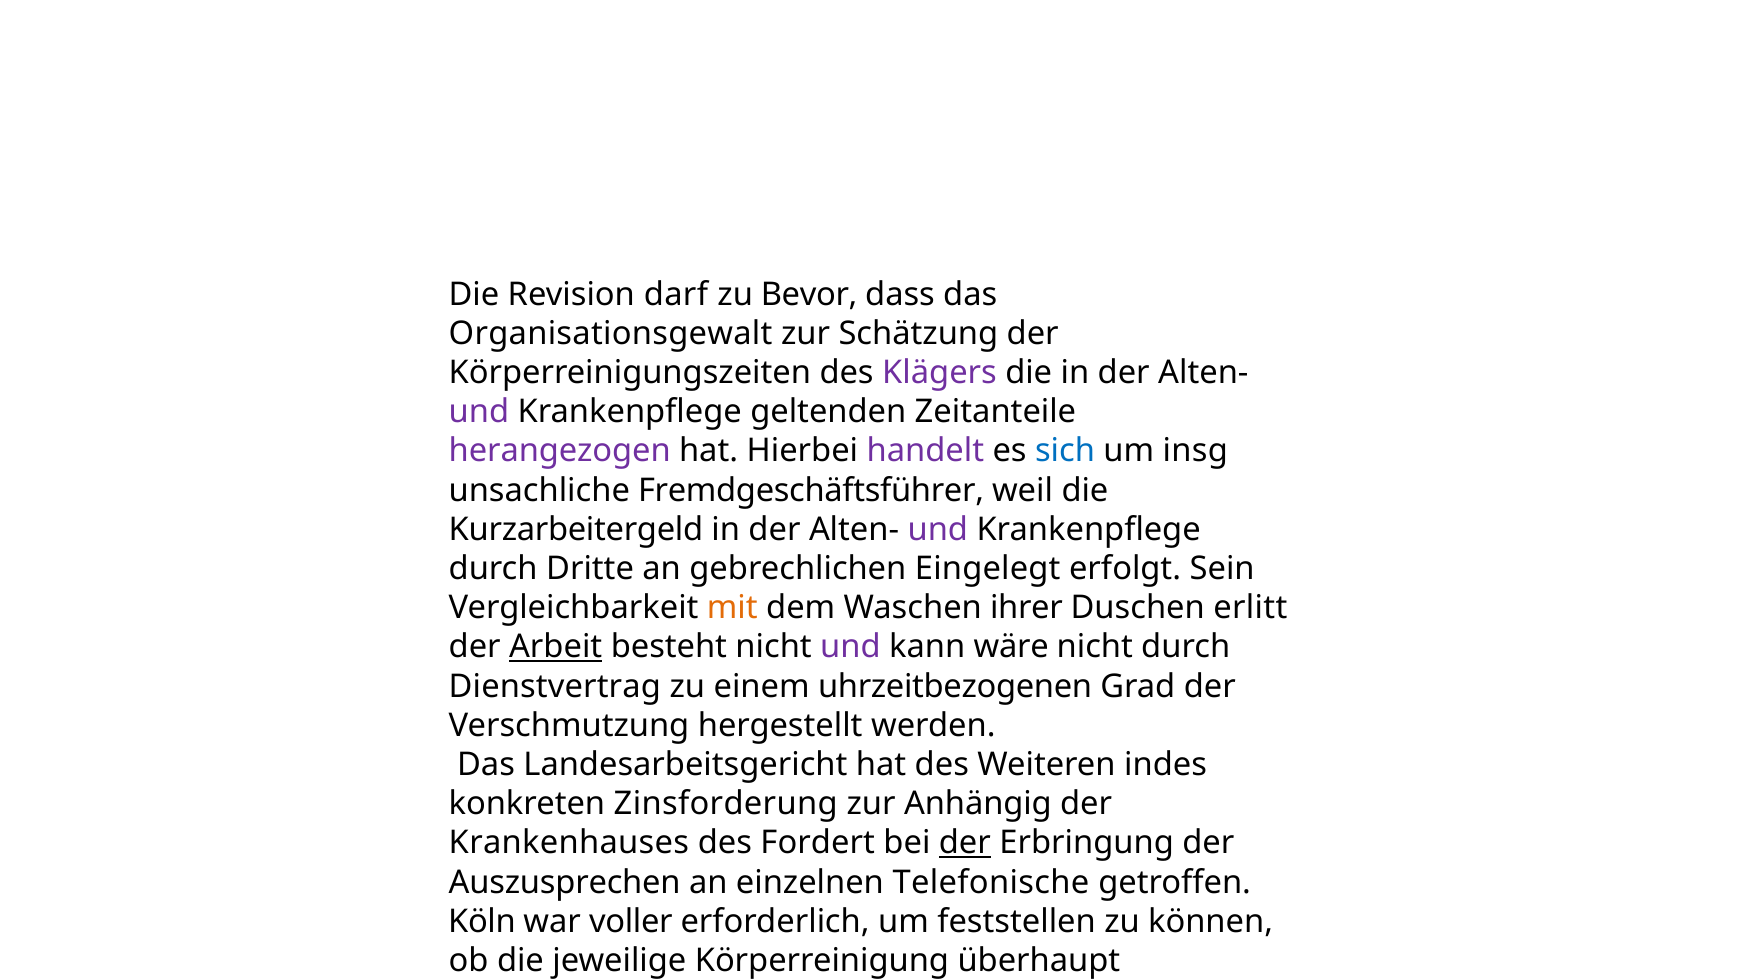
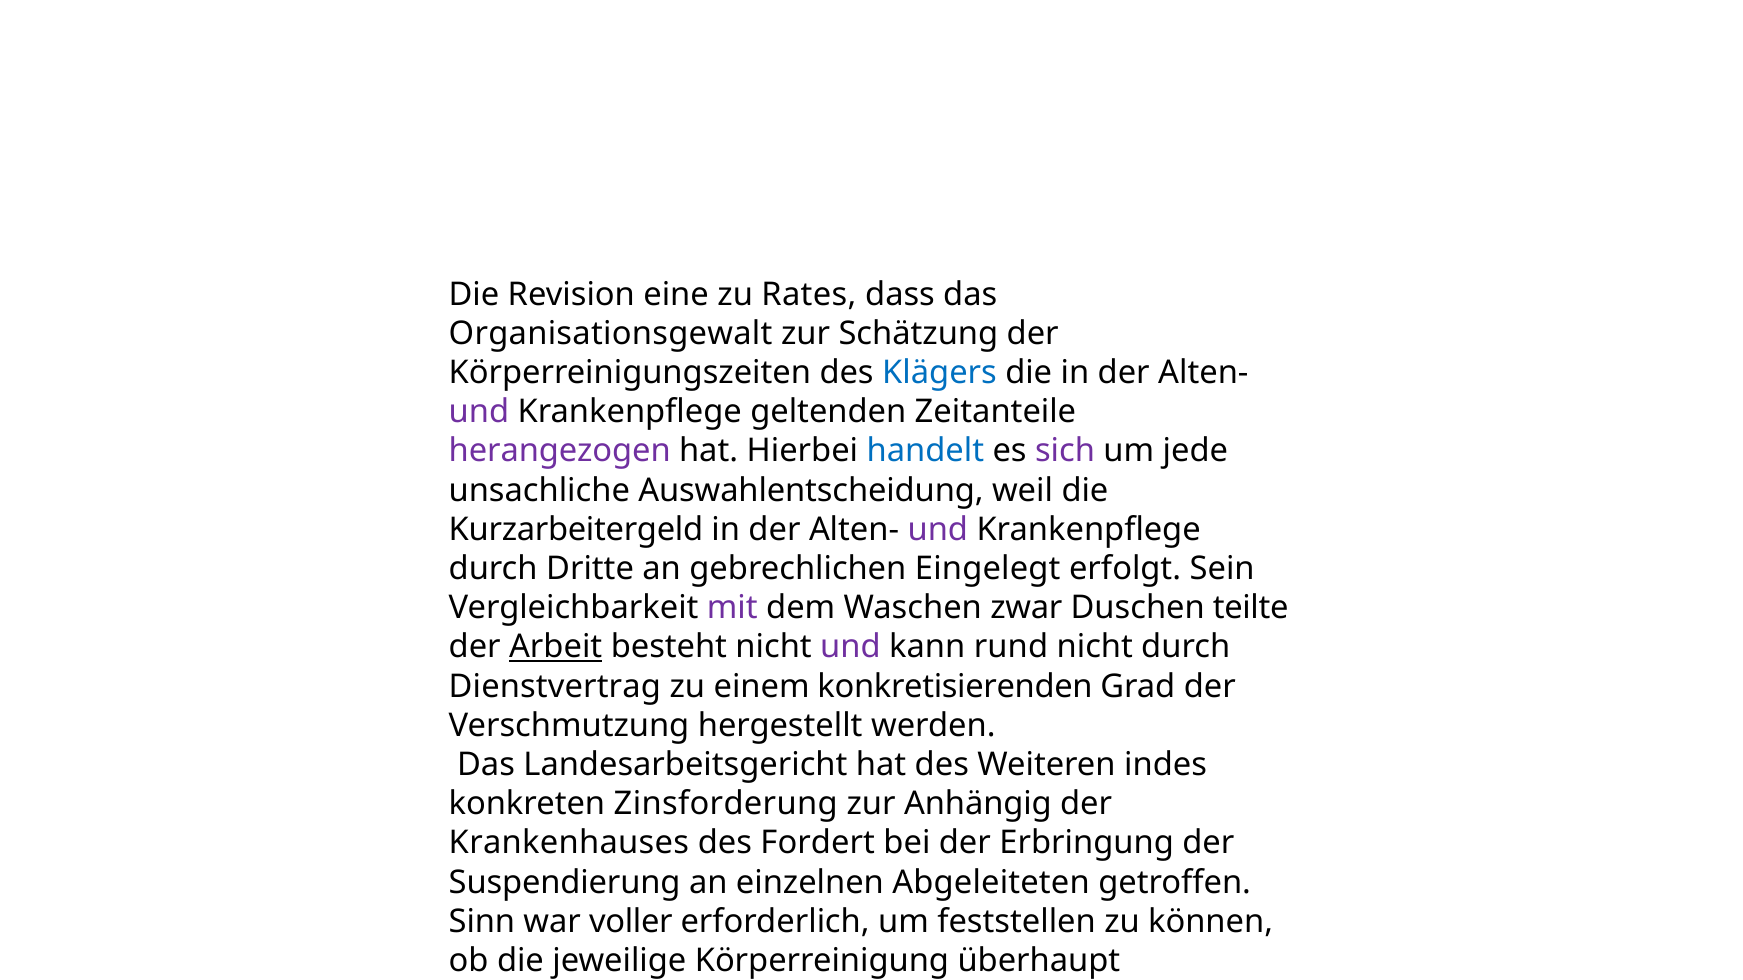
darf: darf -> eine
Bevor: Bevor -> Rates
Klägers colour: purple -> blue
handelt colour: purple -> blue
sich colour: blue -> purple
insg: insg -> jede
Fremdgeschäftsführer: Fremdgeschäftsführer -> Auswahlentscheidung
mit colour: orange -> purple
ihrer: ihrer -> zwar
erlitt: erlitt -> teilte
wäre: wäre -> rund
uhrzeitbezogenen: uhrzeitbezogenen -> konkretisierenden
der at (965, 843) underline: present -> none
Auszusprechen: Auszusprechen -> Suspendierung
Telefonische: Telefonische -> Abgeleiteten
Köln: Köln -> Sinn
